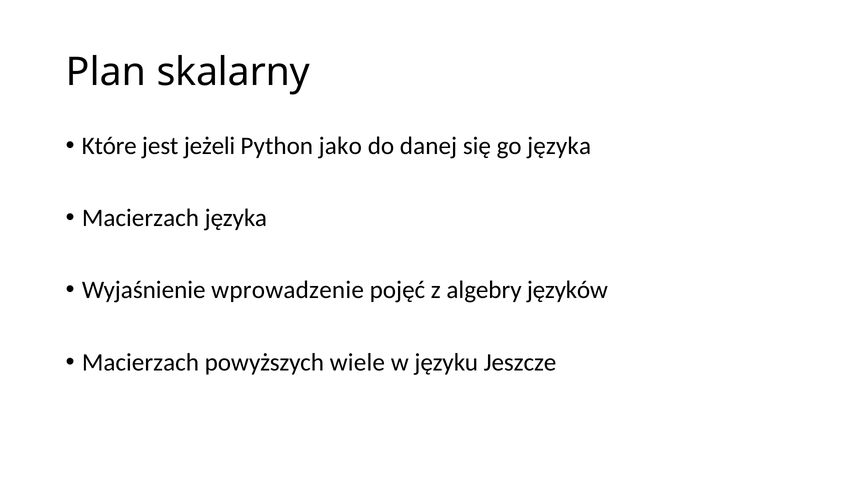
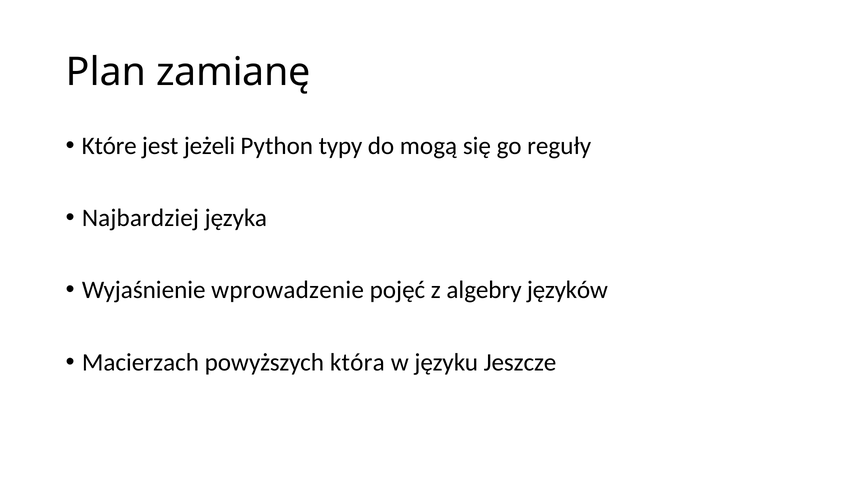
skalarny: skalarny -> zamianę
jako: jako -> typy
danej: danej -> mogą
go języka: języka -> reguły
Macierzach at (140, 218): Macierzach -> Najbardziej
wiele: wiele -> która
